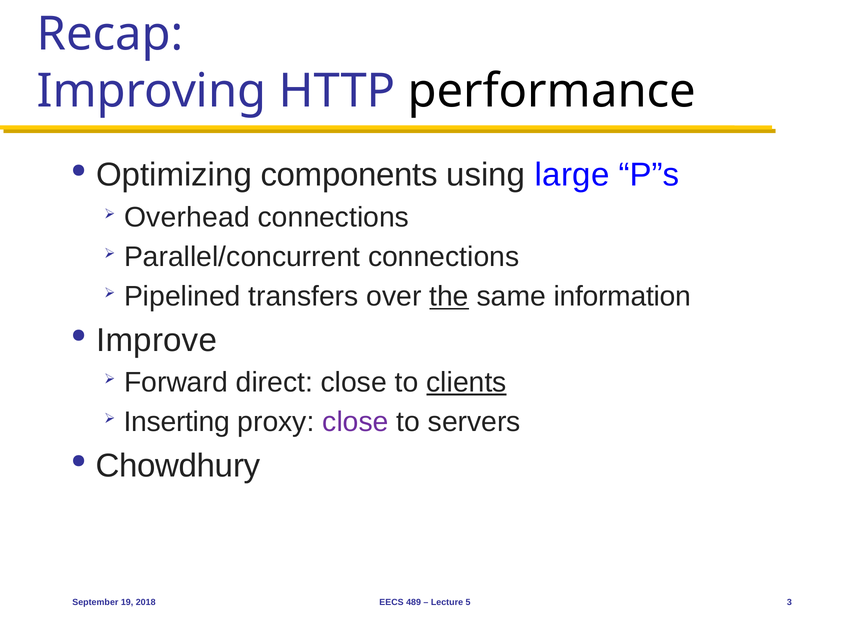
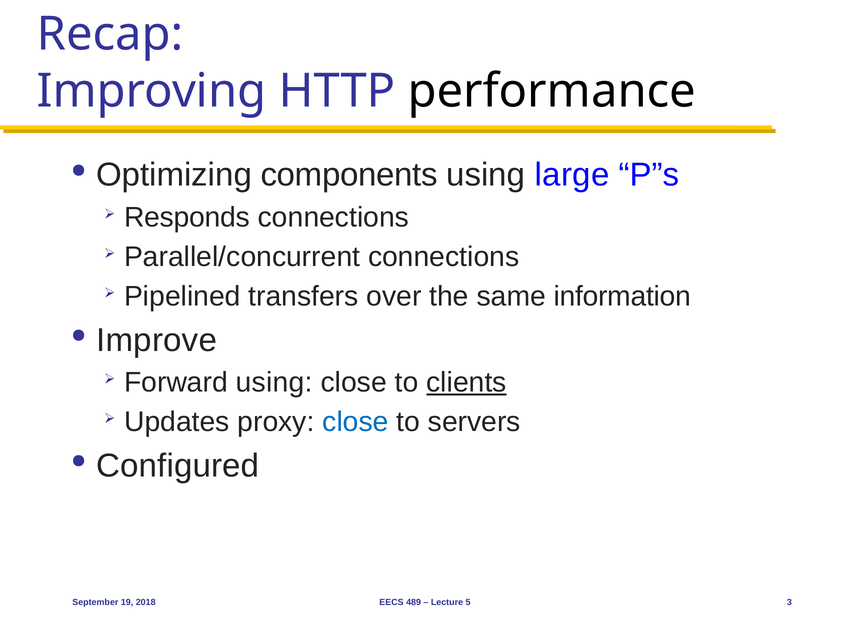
Overhead: Overhead -> Responds
the underline: present -> none
Forward direct: direct -> using
Inserting: Inserting -> Updates
close at (355, 422) colour: purple -> blue
Chowdhury: Chowdhury -> Configured
